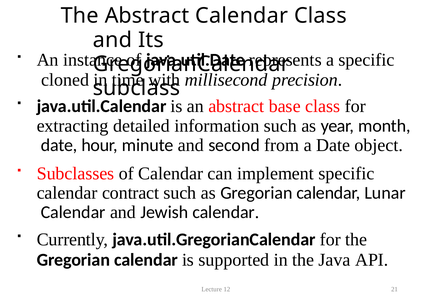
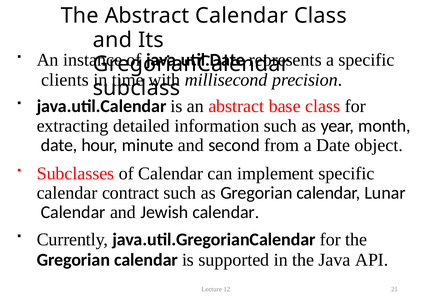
cloned: cloned -> clients
